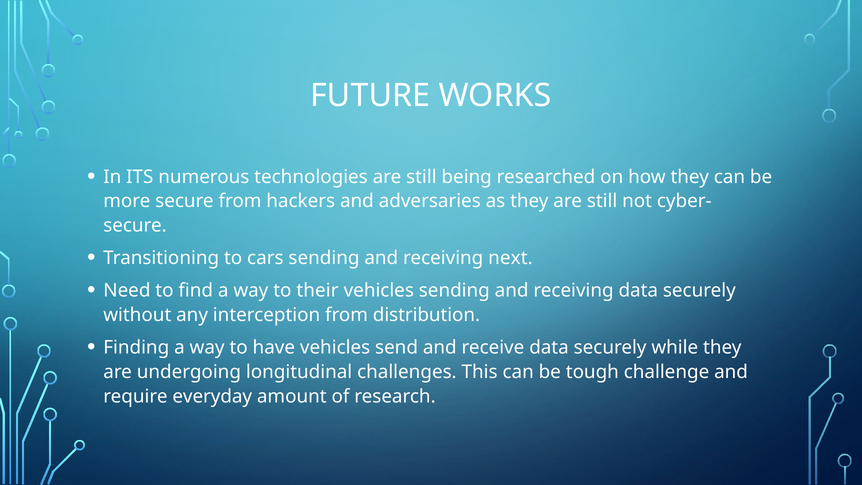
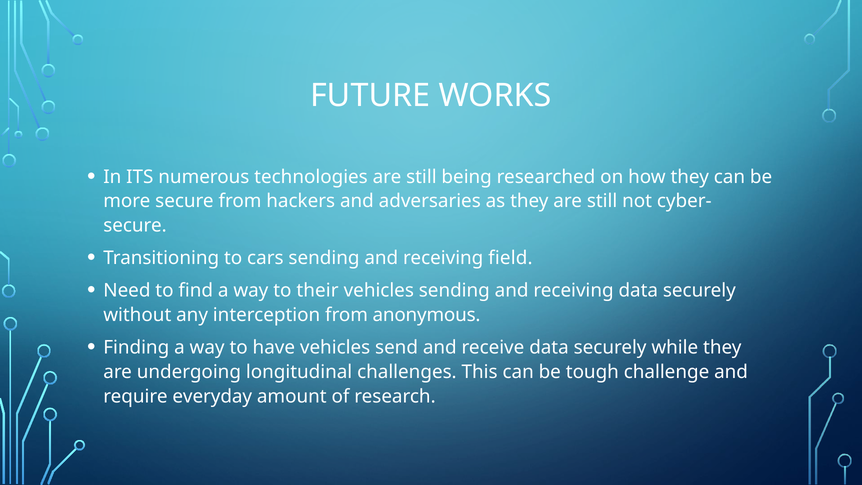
next: next -> field
distribution: distribution -> anonymous
